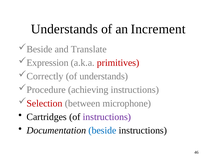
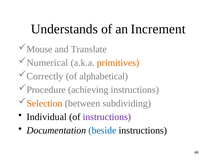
Beside at (39, 49): Beside -> Mouse
Expression: Expression -> Numerical
primitives colour: red -> orange
of understands: understands -> alphabetical
Selection colour: red -> orange
microphone: microphone -> subdividing
Cartridges: Cartridges -> Individual
